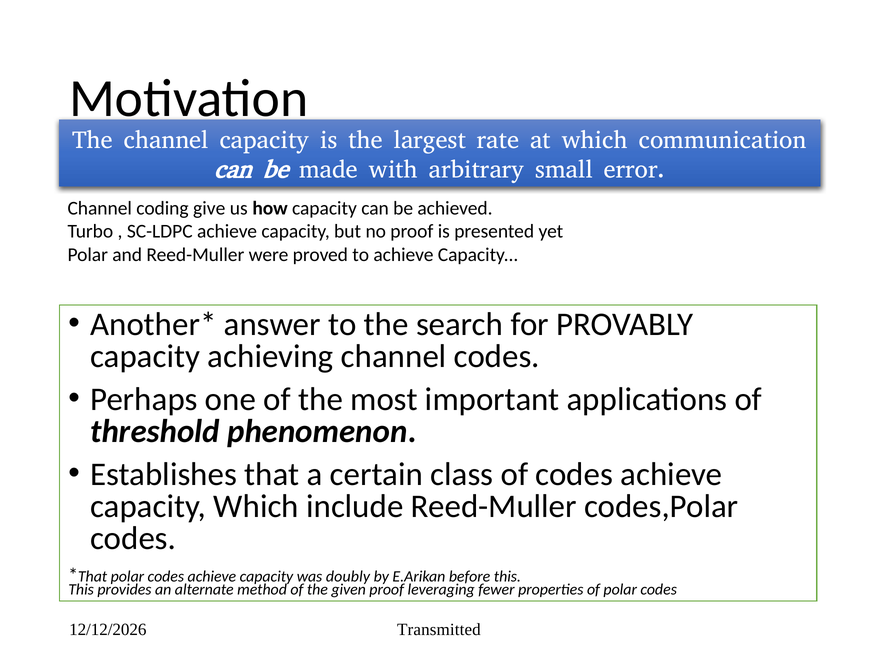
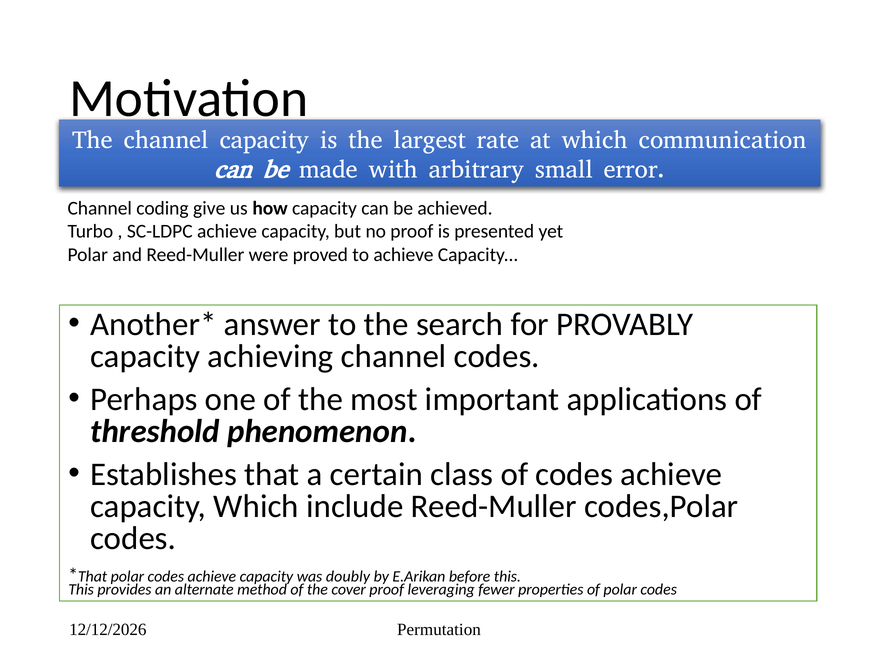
given: given -> cover
Transmitted: Transmitted -> Permutation
